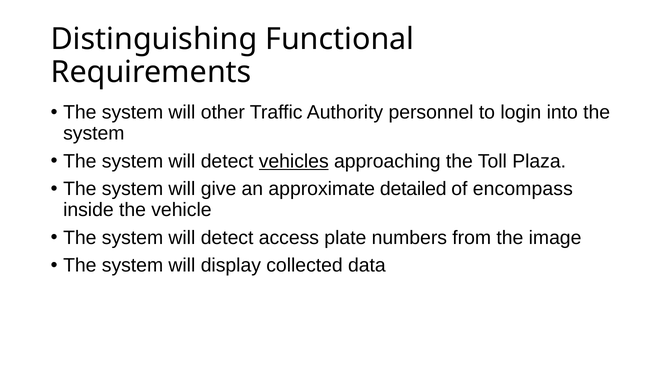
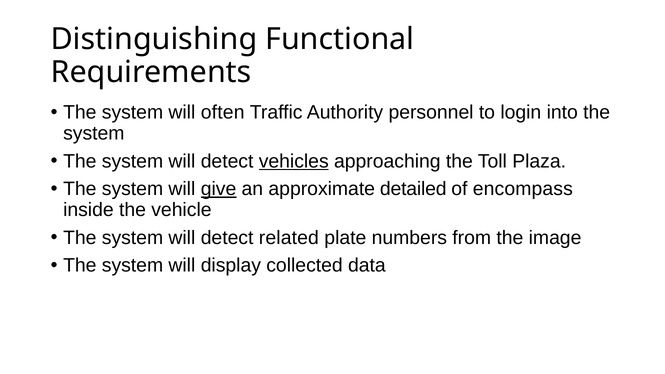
other: other -> often
give underline: none -> present
access: access -> related
